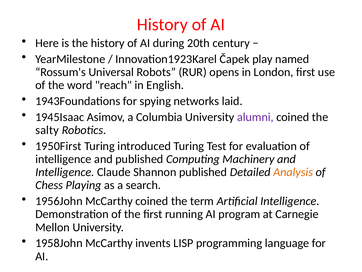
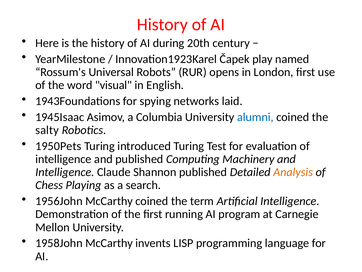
reach: reach -> visual
alumni colour: purple -> blue
1950First: 1950First -> 1950Pets
